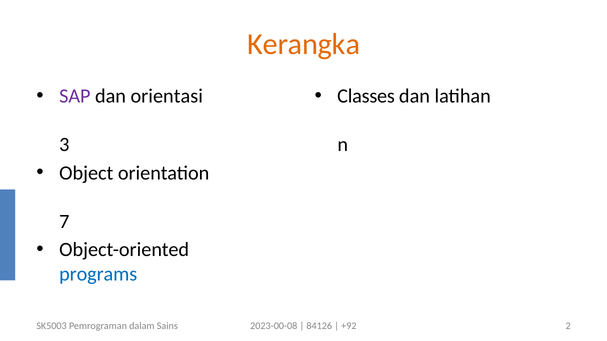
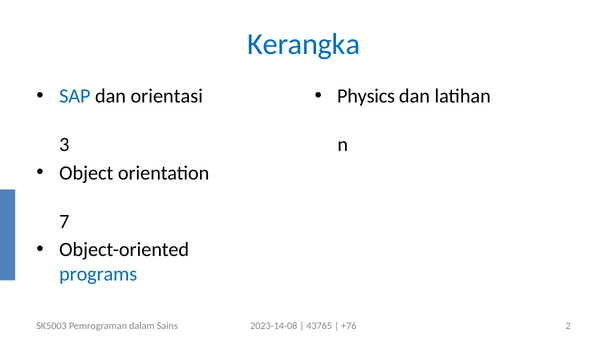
Kerangka colour: orange -> blue
SAP colour: purple -> blue
Classes: Classes -> Physics
2023-00-08: 2023-00-08 -> 2023-14-08
84126: 84126 -> 43765
+92: +92 -> +76
